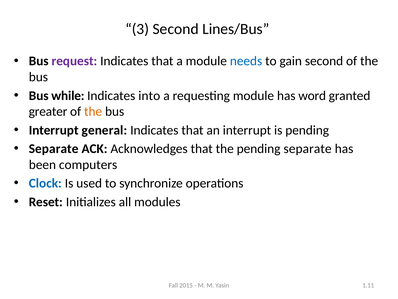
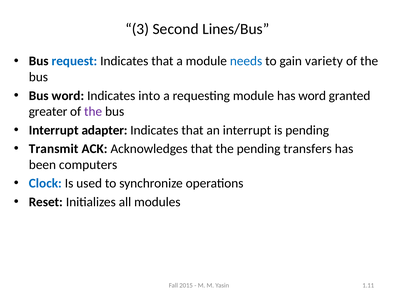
request colour: purple -> blue
gain second: second -> variety
Bus while: while -> word
the at (93, 111) colour: orange -> purple
general: general -> adapter
Separate at (54, 149): Separate -> Transmit
pending separate: separate -> transfers
